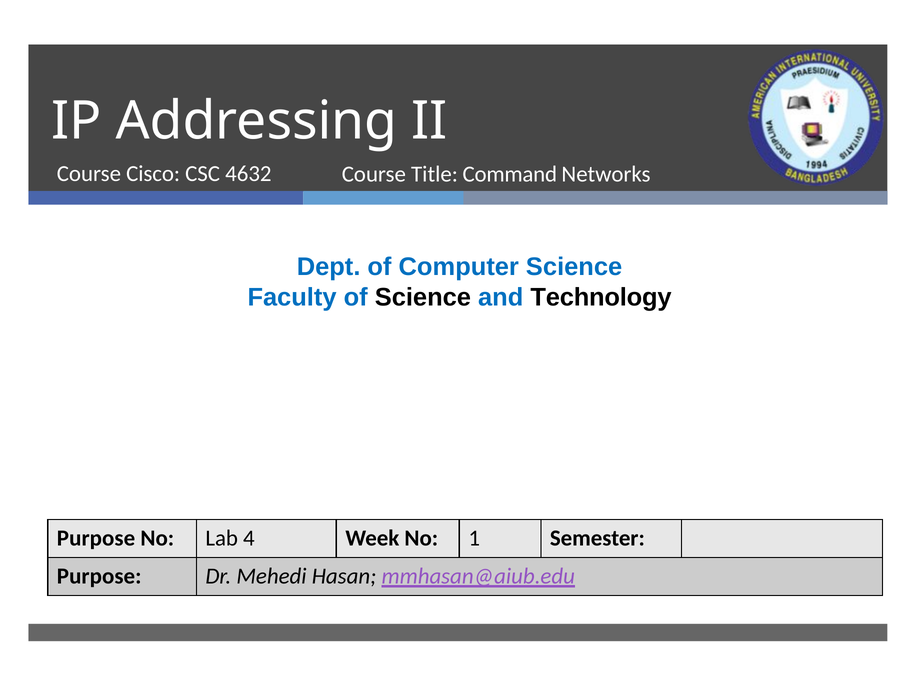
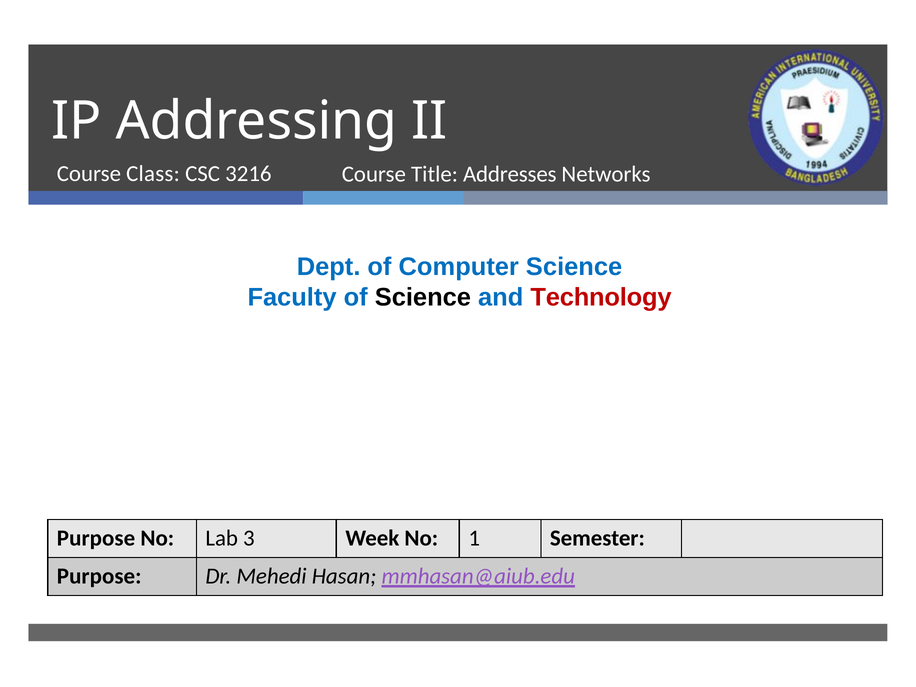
Cisco: Cisco -> Class
4632: 4632 -> 3216
Command: Command -> Addresses
Technology colour: black -> red
4: 4 -> 3
